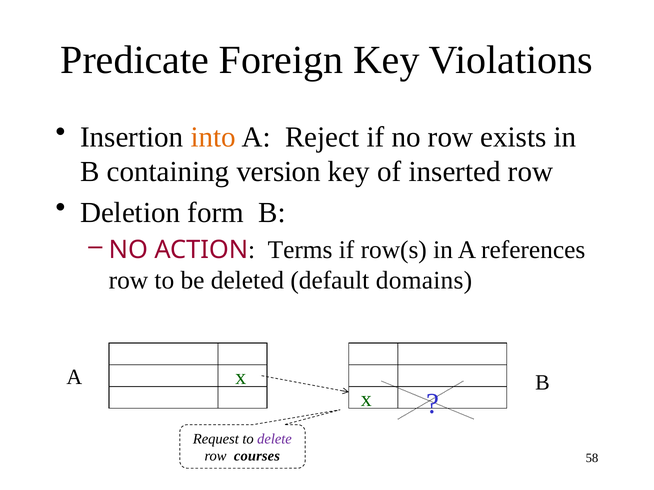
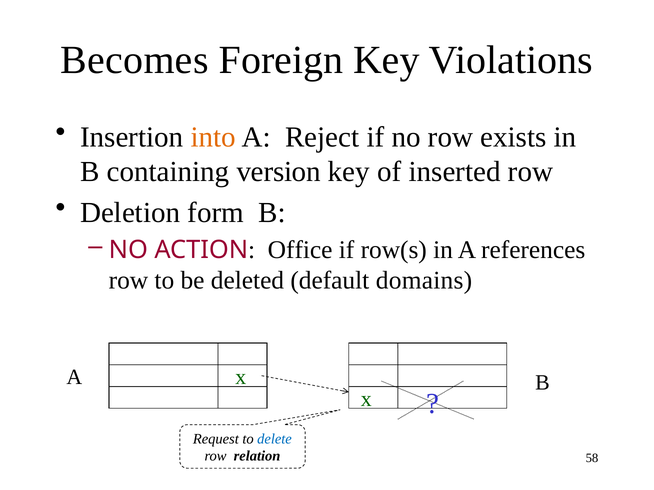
Predicate: Predicate -> Becomes
Terms: Terms -> Office
delete colour: purple -> blue
courses: courses -> relation
